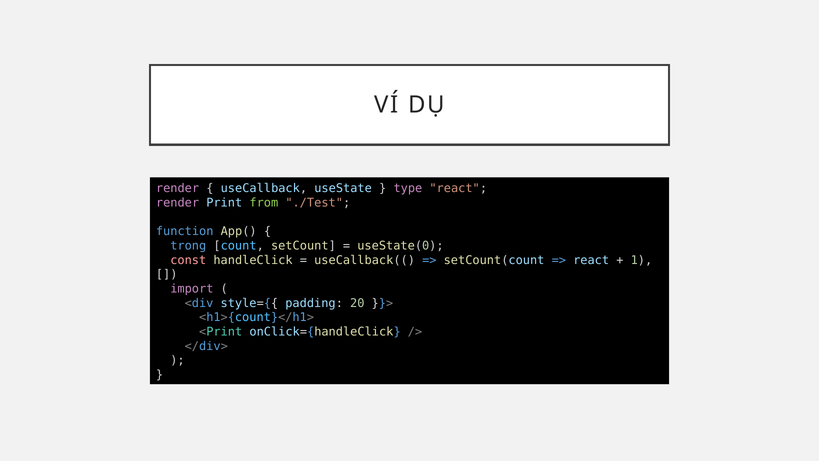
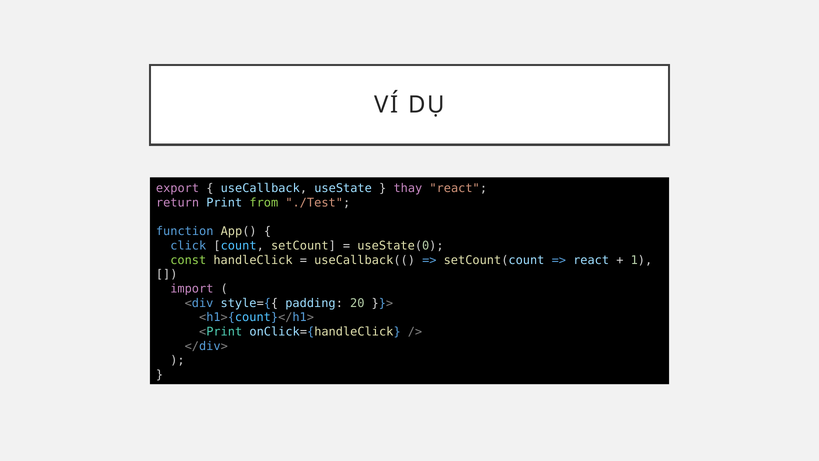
render at (178, 188): render -> export
type: type -> thay
render at (178, 203): render -> return
trong: trong -> click
const colour: pink -> light green
